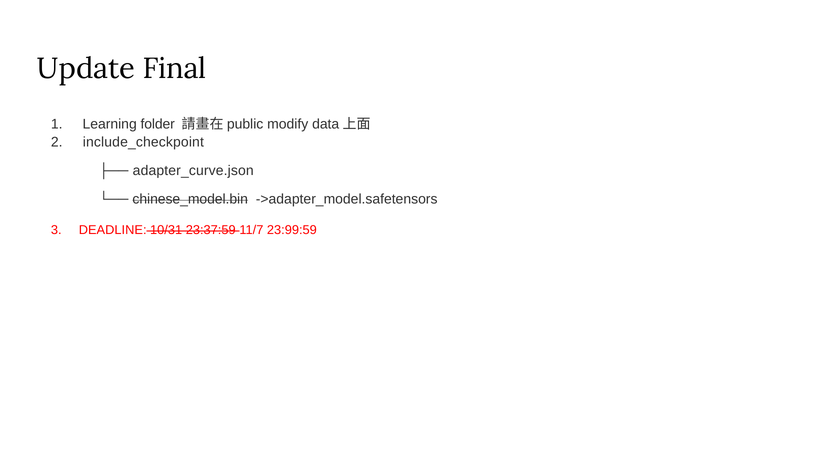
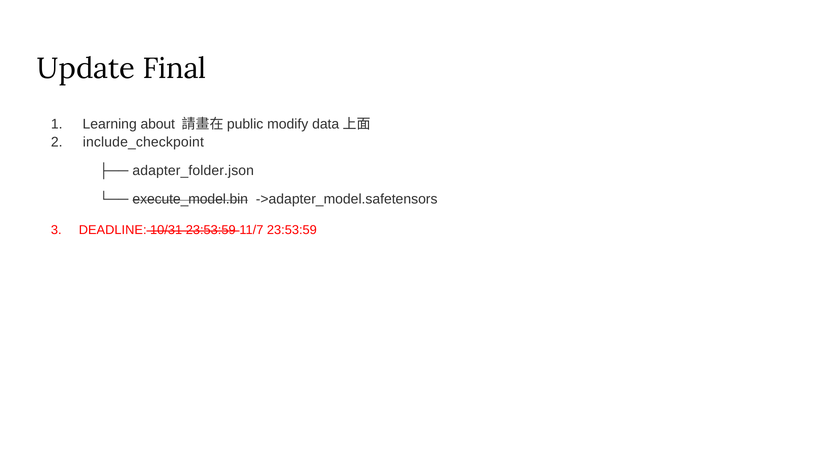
folder: folder -> about
adapter_curve.json: adapter_curve.json -> adapter_folder.json
chinese_model.bin: chinese_model.bin -> execute_model.bin
10/31 23:37:59: 23:37:59 -> 23:53:59
11/7 23:99:59: 23:99:59 -> 23:53:59
